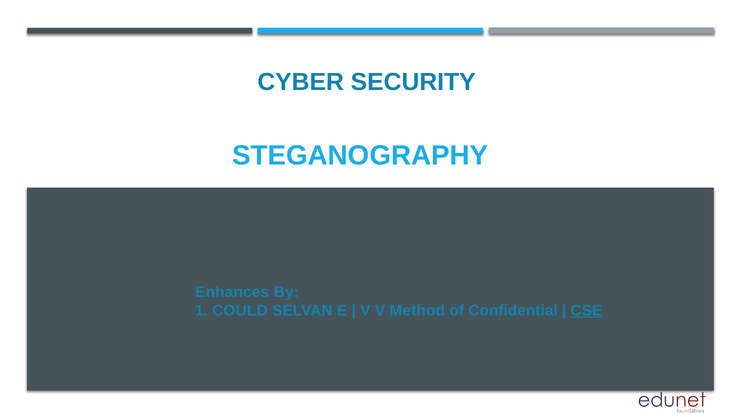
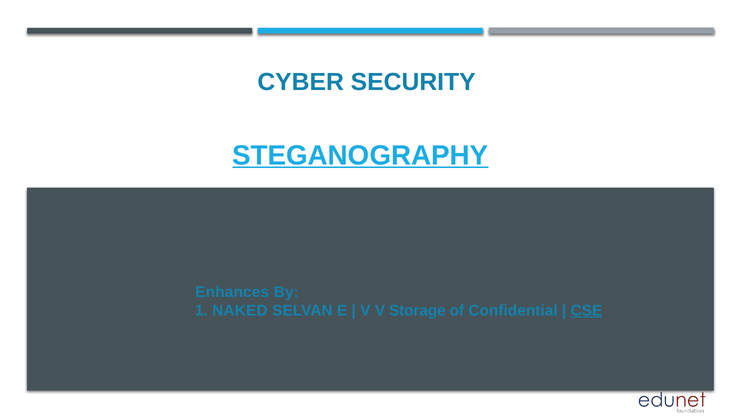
STEGANOGRAPHY underline: none -> present
COULD: COULD -> NAKED
Method: Method -> Storage
